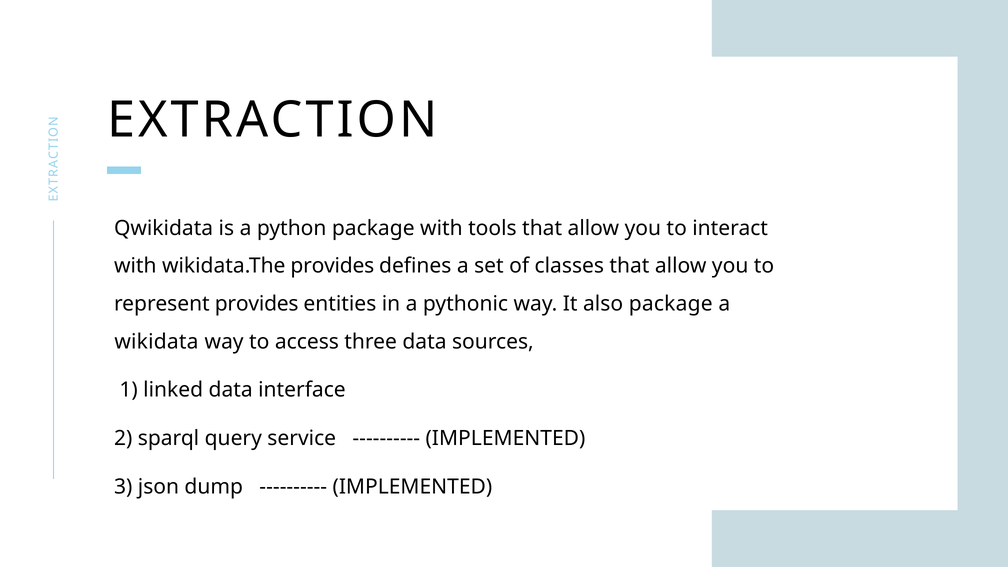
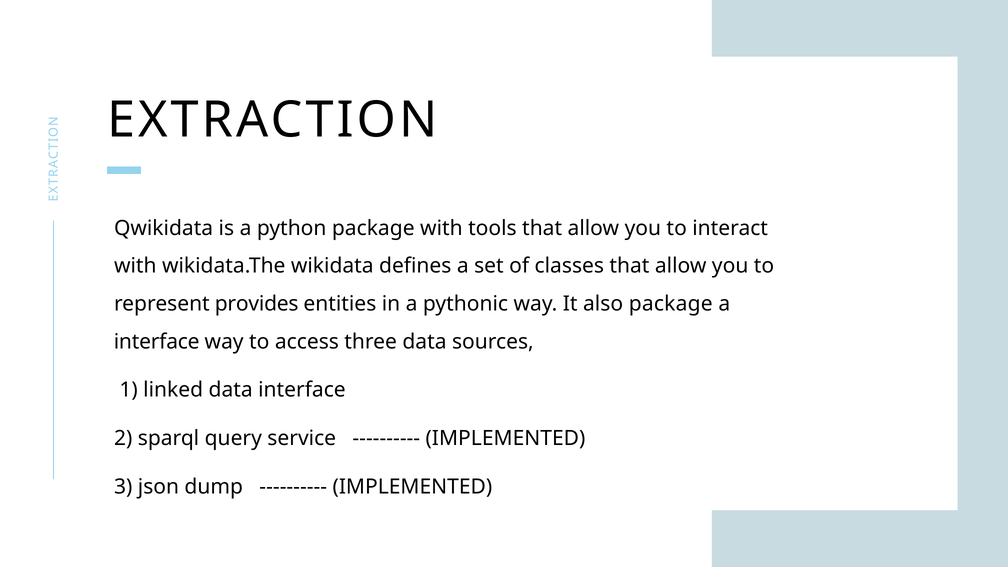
wikidata.The provides: provides -> wikidata
wikidata at (156, 342): wikidata -> interface
